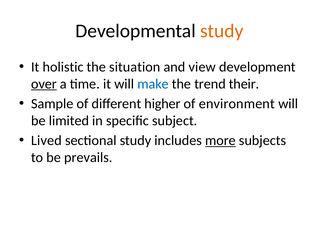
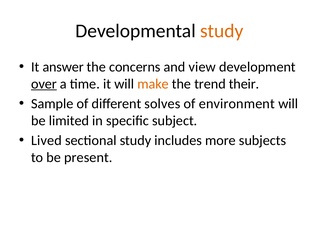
holistic: holistic -> answer
situation: situation -> concerns
make colour: blue -> orange
higher: higher -> solves
more underline: present -> none
prevails: prevails -> present
